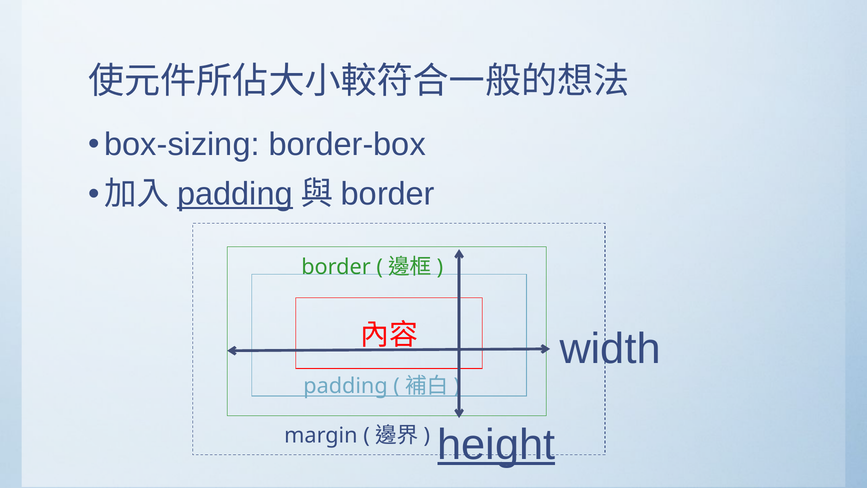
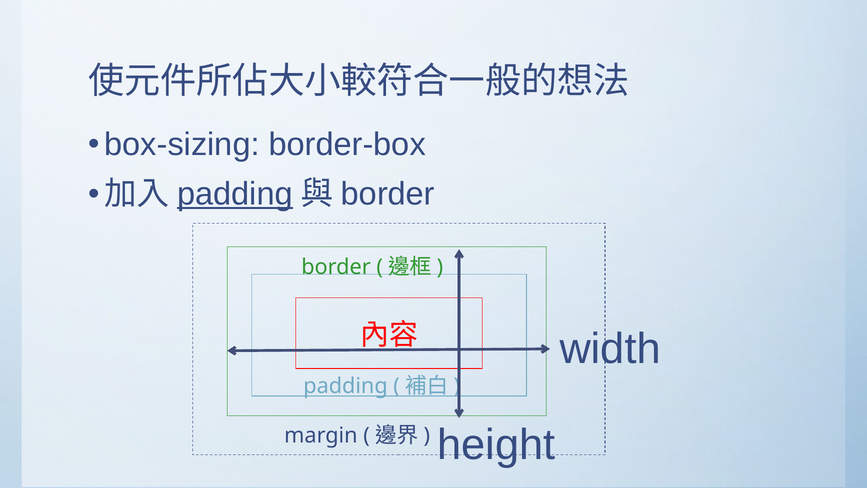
height underline: present -> none
